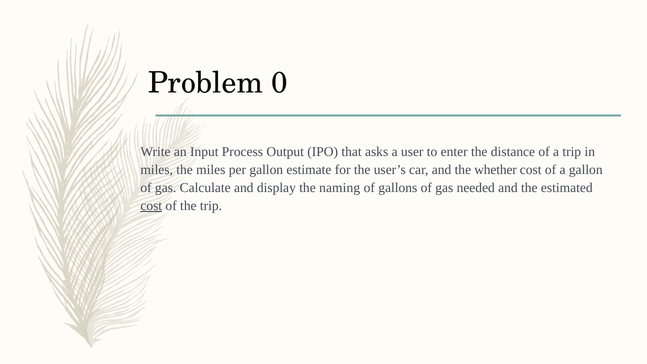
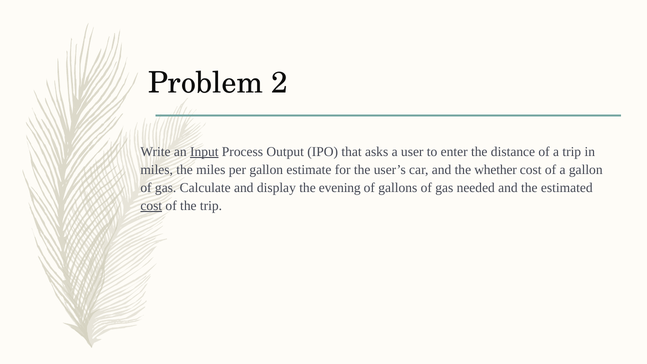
0: 0 -> 2
Input underline: none -> present
naming: naming -> evening
